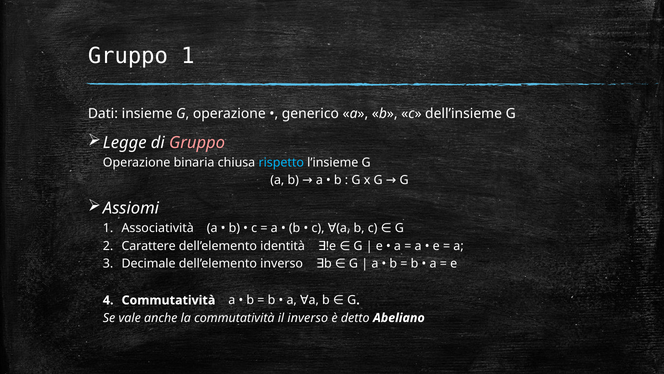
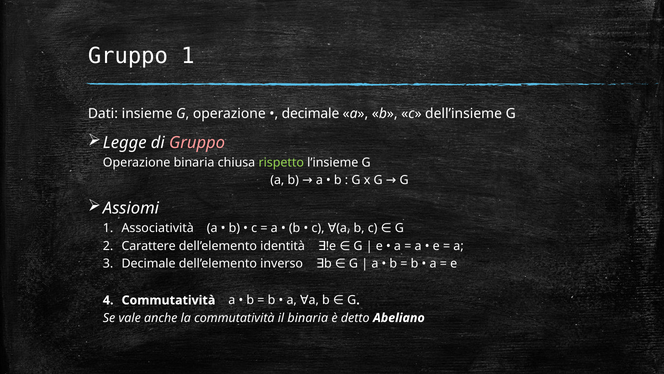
generico at (310, 114): generico -> decimale
rispetto colour: light blue -> light green
il inverso: inverso -> binaria
